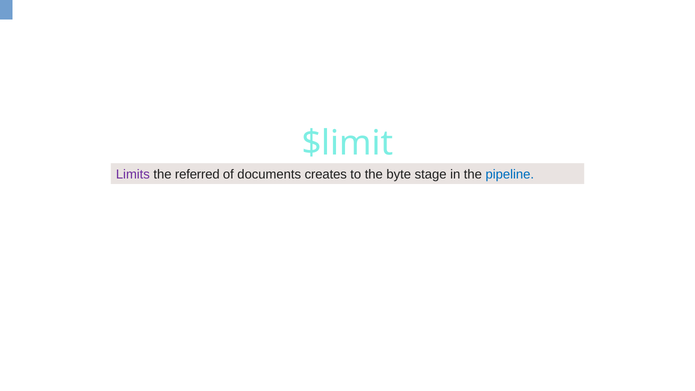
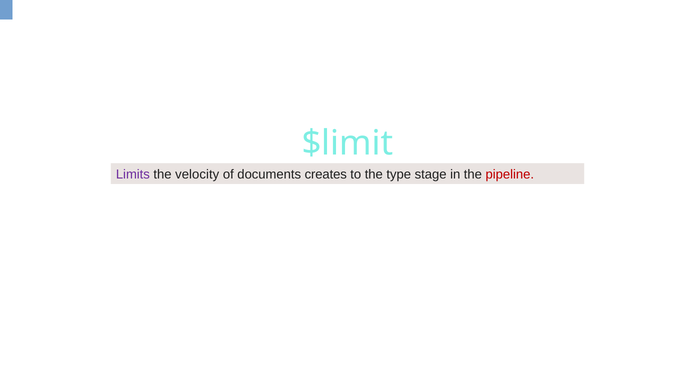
referred: referred -> velocity
byte: byte -> type
pipeline colour: blue -> red
